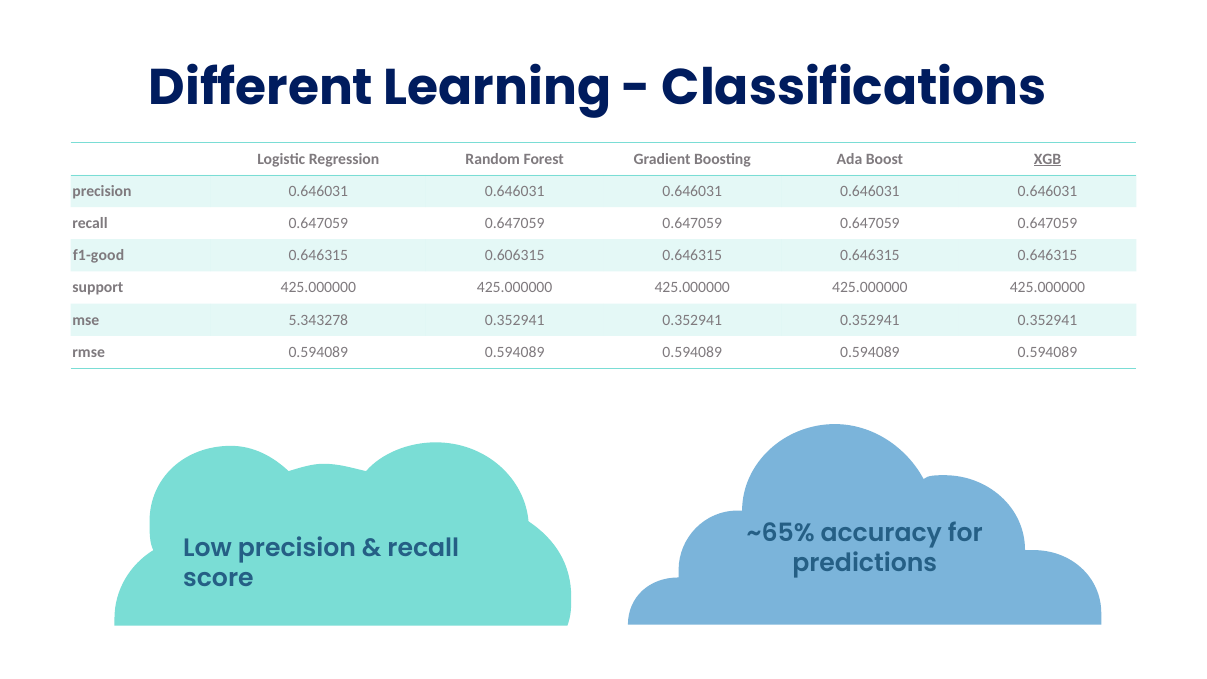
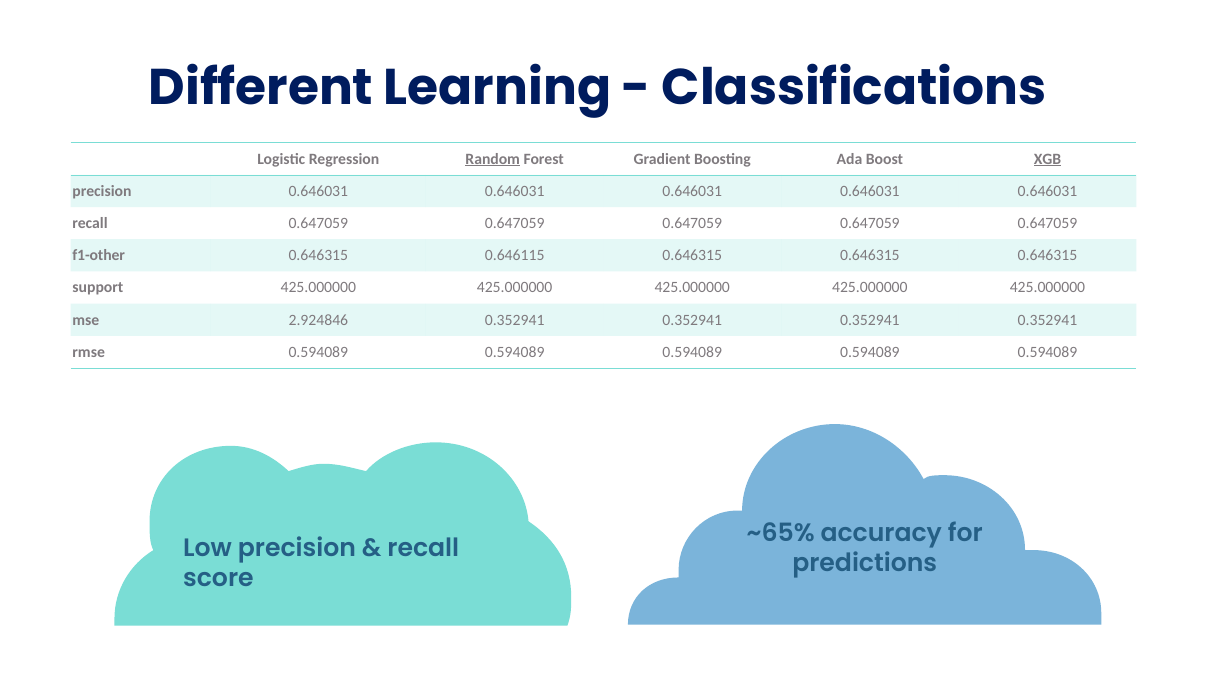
Random underline: none -> present
f1-good: f1-good -> f1-other
0.606315: 0.606315 -> 0.646115
5.343278: 5.343278 -> 2.924846
